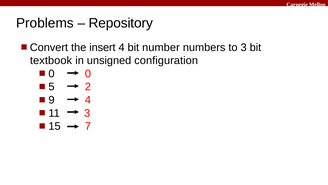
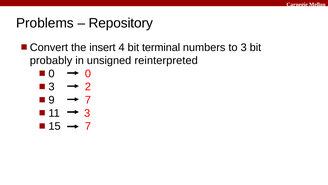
number: number -> terminal
textbook: textbook -> probably
configuration: configuration -> reinterpreted
5 at (52, 87): 5 -> 3
9 4: 4 -> 7
